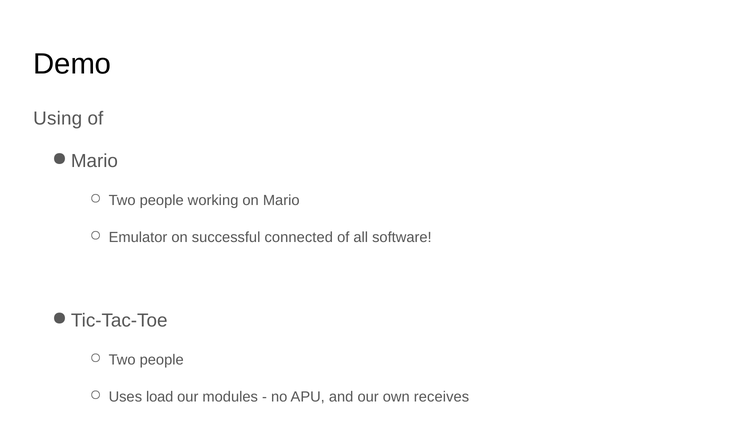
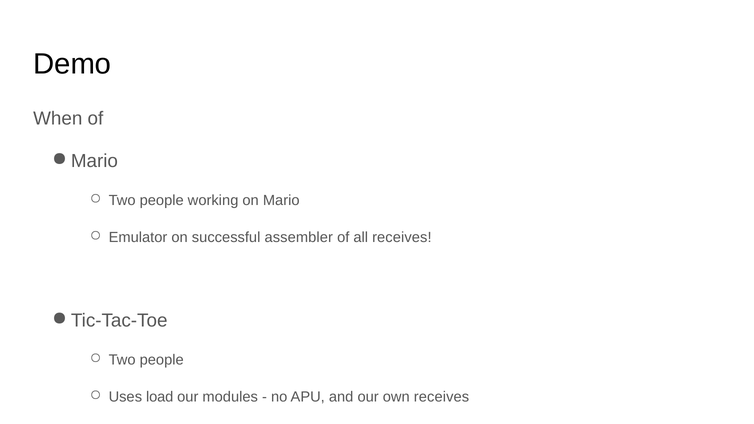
Using: Using -> When
successful connected: connected -> assembler
all software: software -> receives
